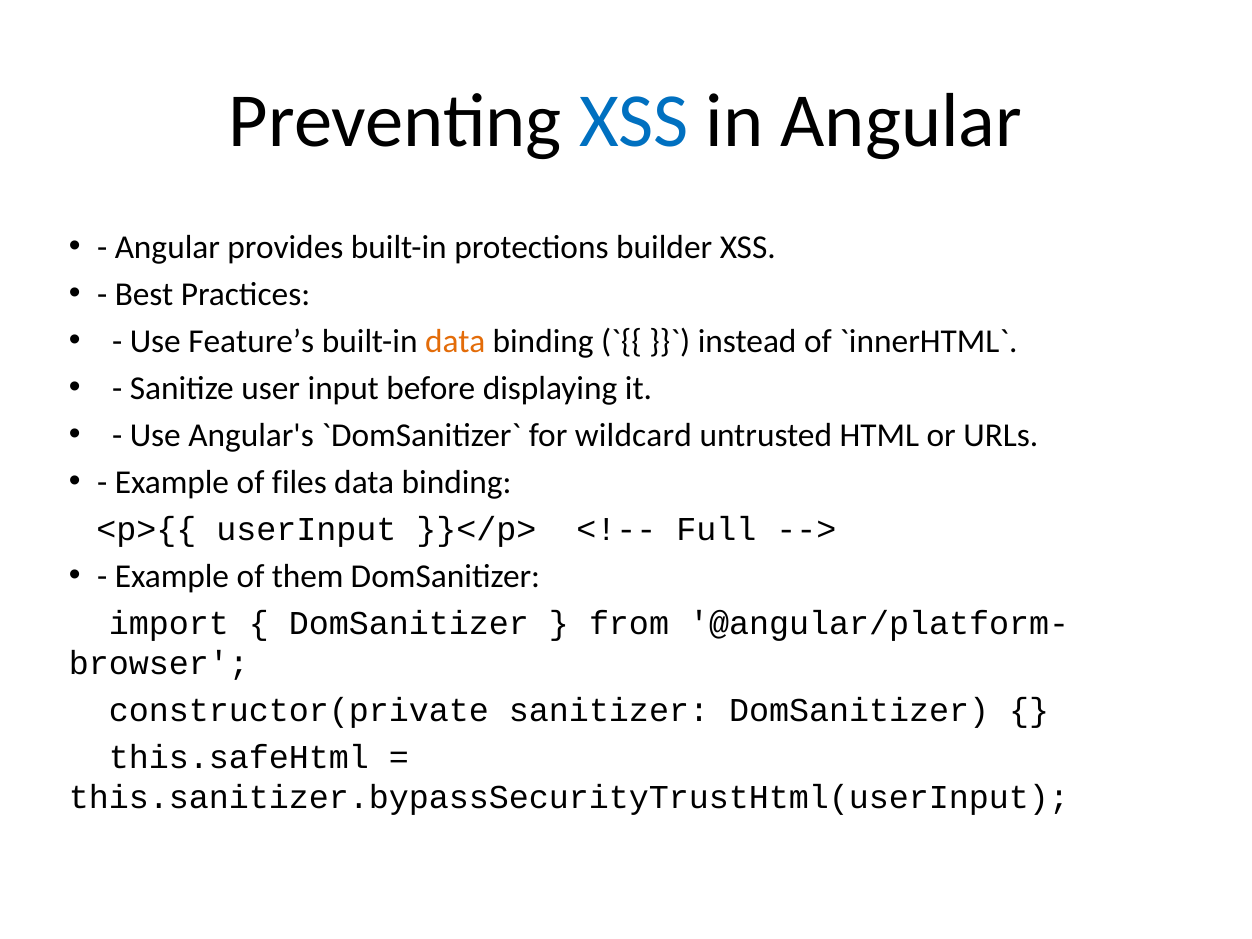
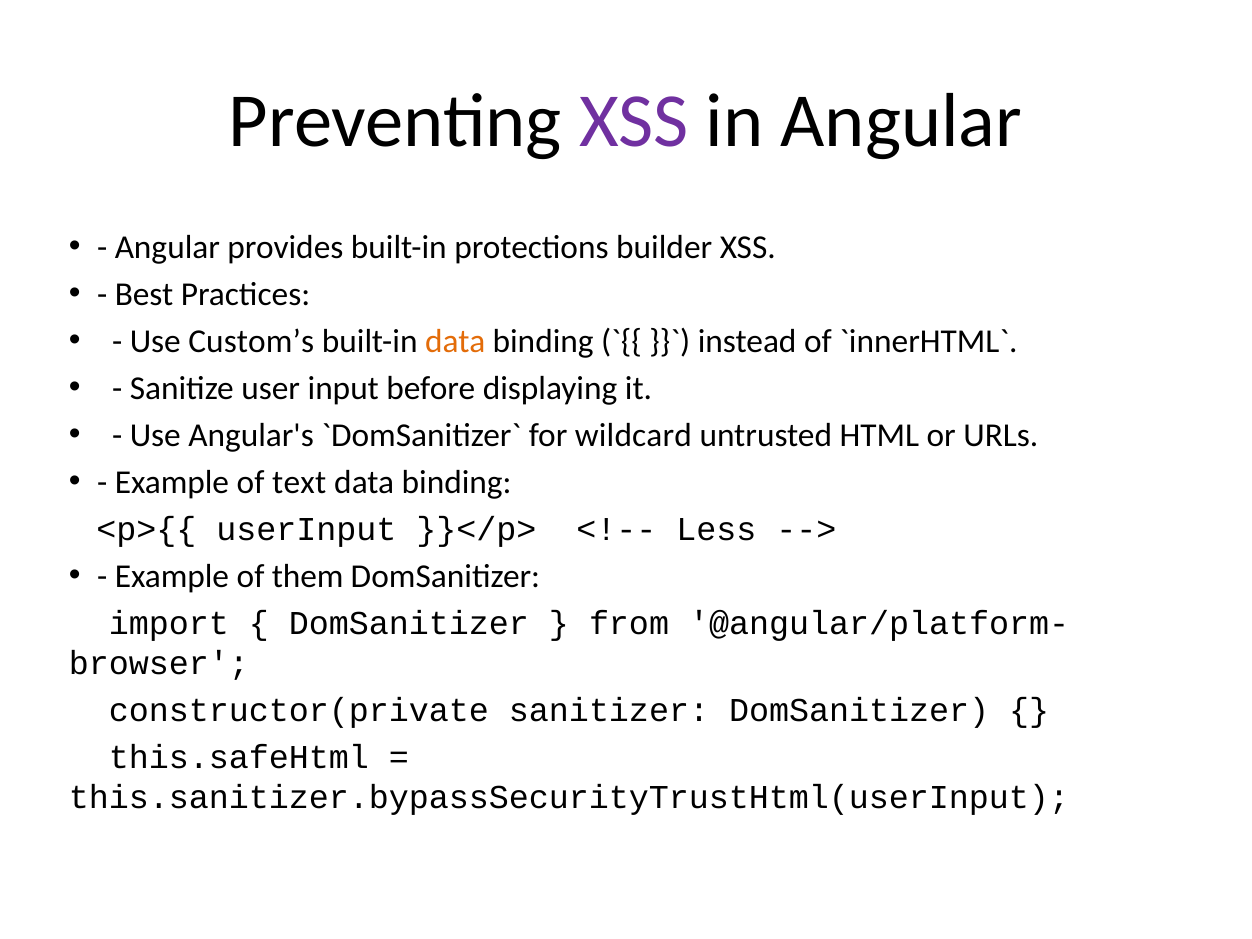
XSS at (634, 121) colour: blue -> purple
Feature’s: Feature’s -> Custom’s
files: files -> text
Full: Full -> Less
